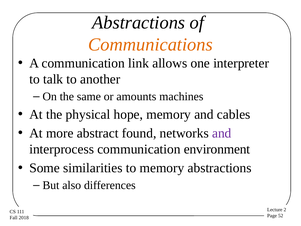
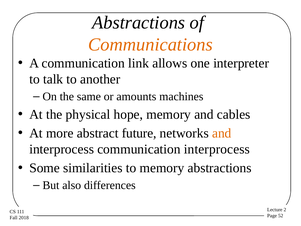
found: found -> future
and at (222, 133) colour: purple -> orange
communication environment: environment -> interprocess
